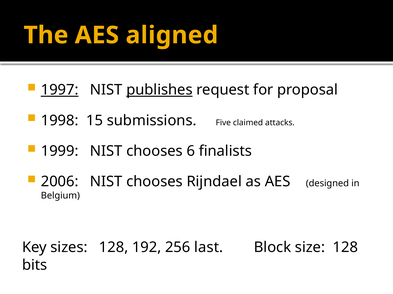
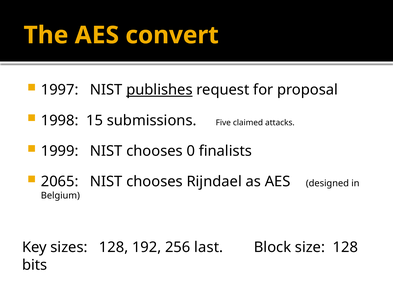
aligned: aligned -> convert
1997 underline: present -> none
6: 6 -> 0
2006: 2006 -> 2065
